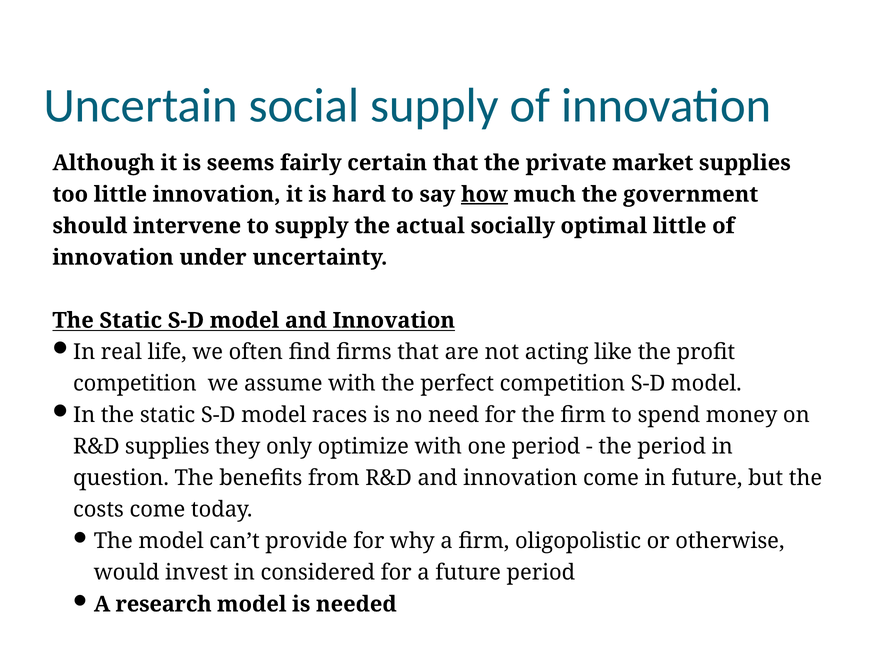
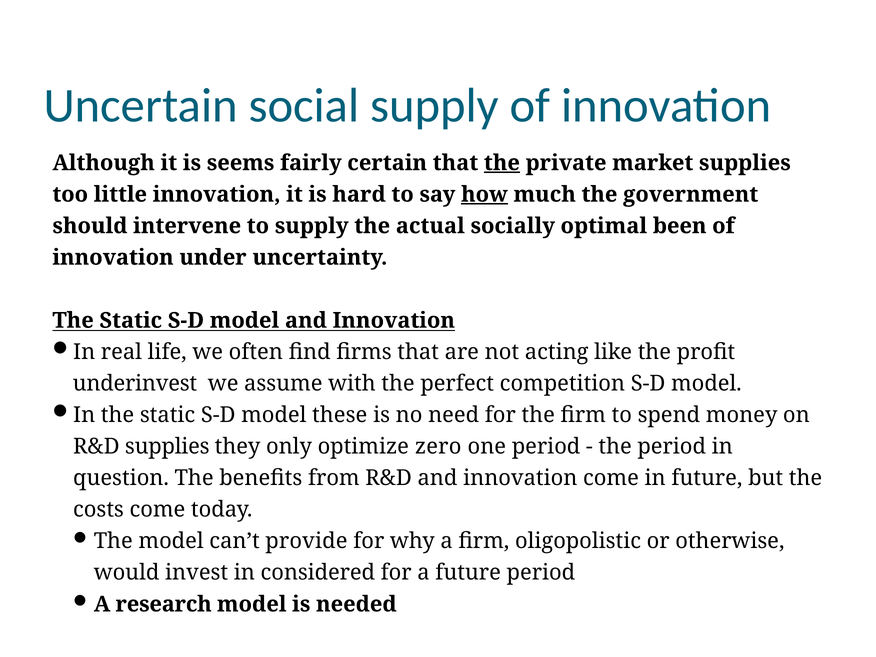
the at (502, 163) underline: none -> present
optimal little: little -> been
competition at (135, 384): competition -> underinvest
races: races -> these
optimize with: with -> zero
